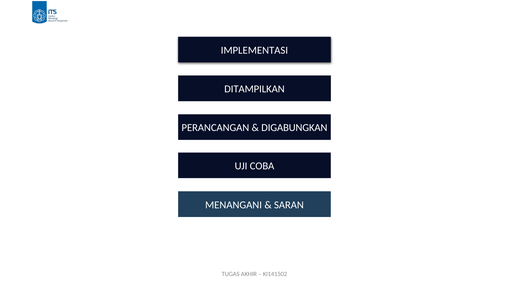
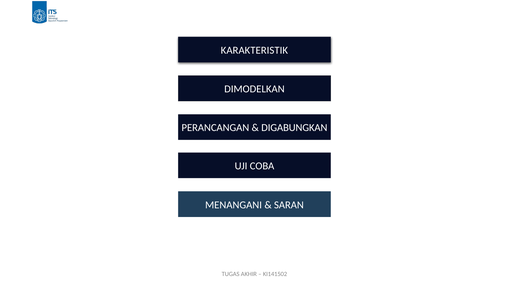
IMPLEMENTASI: IMPLEMENTASI -> KARAKTERISTIK
DITAMPILKAN: DITAMPILKAN -> DIMODELKAN
